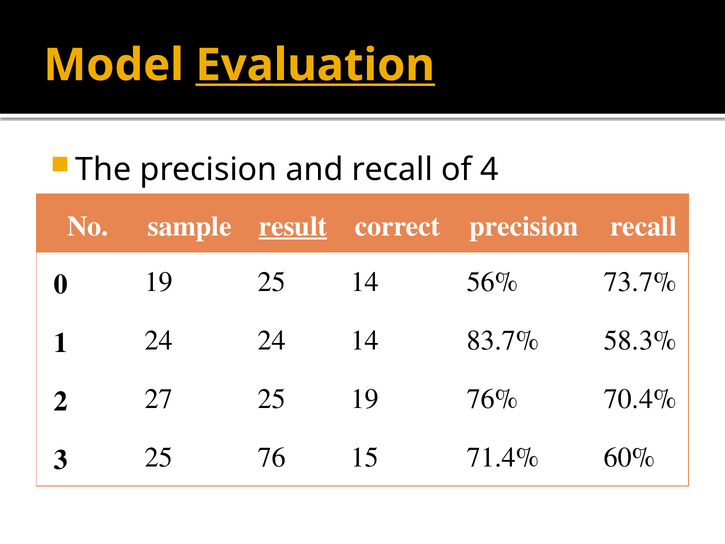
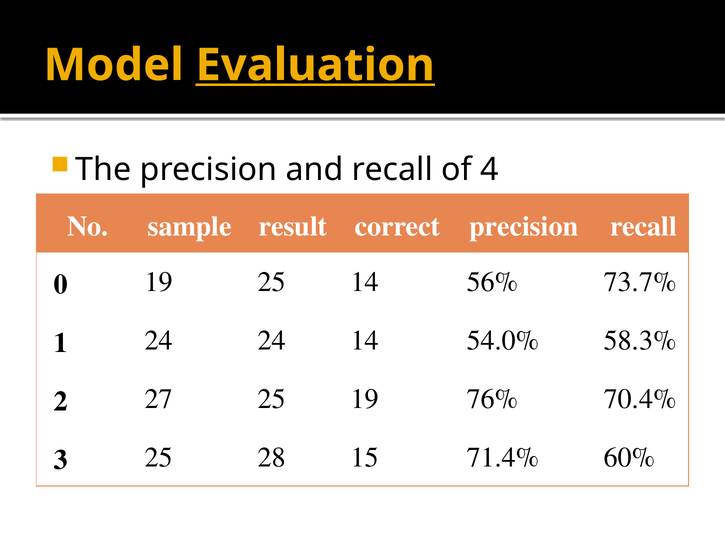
result underline: present -> none
83.7%: 83.7% -> 54.0%
76: 76 -> 28
